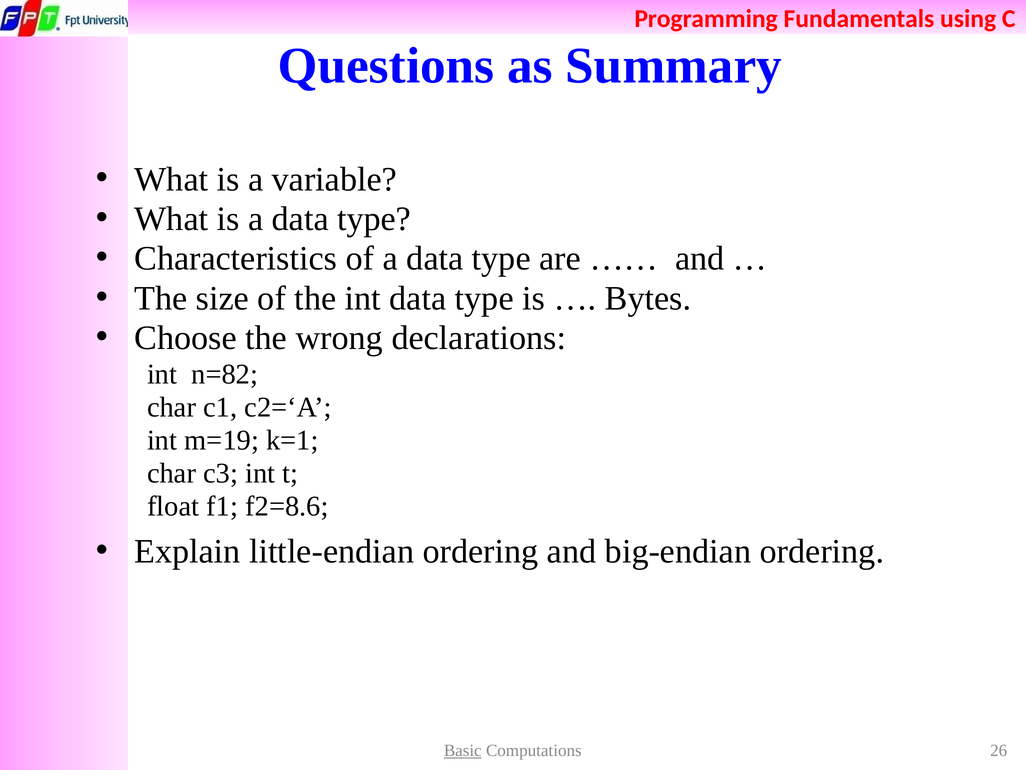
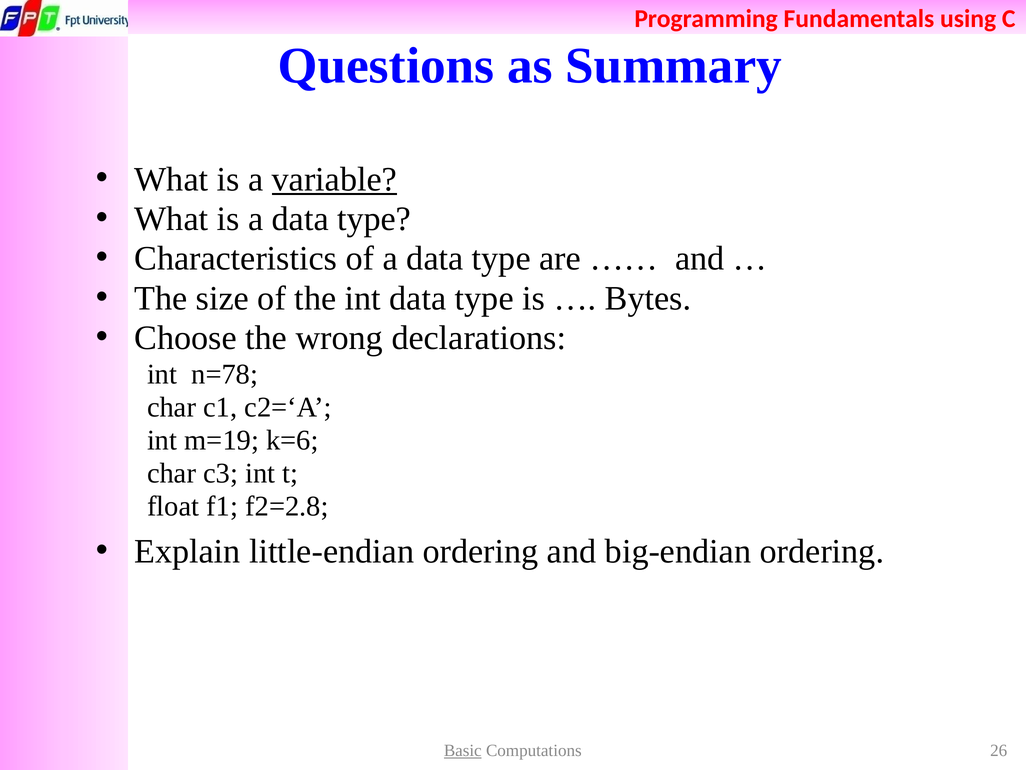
variable underline: none -> present
n=82: n=82 -> n=78
k=1: k=1 -> k=6
f2=8.6: f2=8.6 -> f2=2.8
